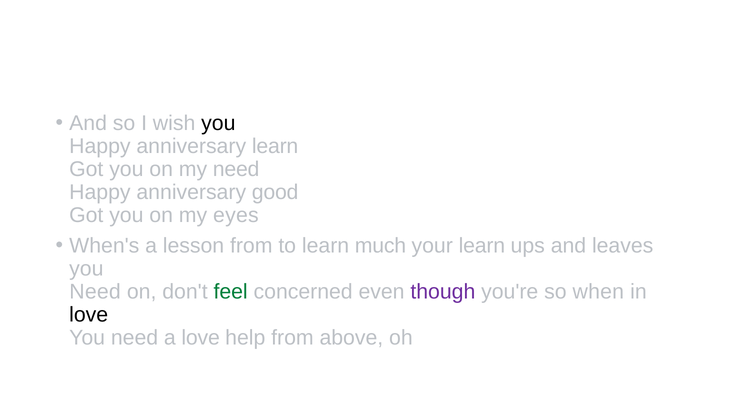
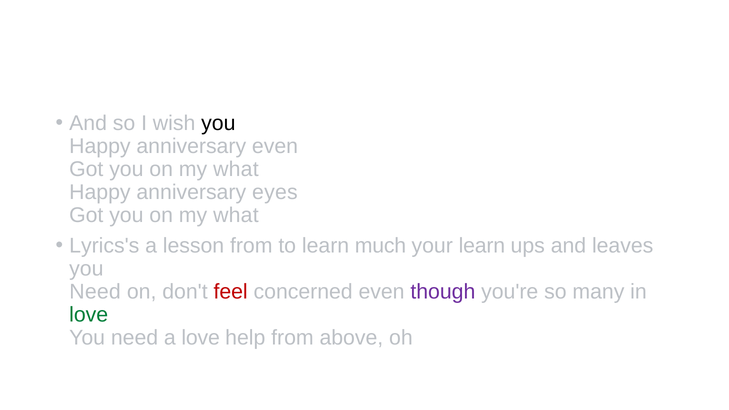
anniversary learn: learn -> even
need at (236, 169): need -> what
good: good -> eyes
eyes at (236, 215): eyes -> what
When's: When's -> Lyrics's
feel colour: green -> red
when: when -> many
love at (89, 315) colour: black -> green
